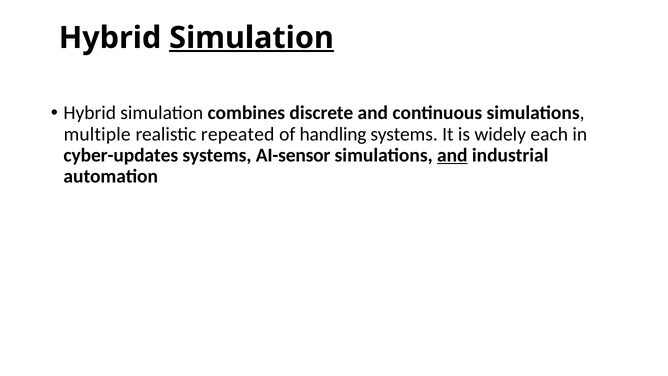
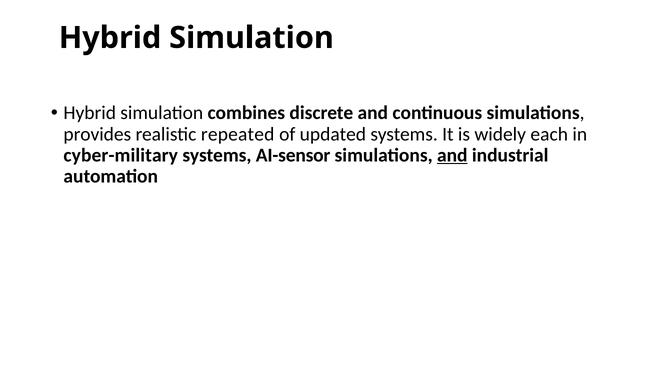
Simulation at (252, 38) underline: present -> none
multiple: multiple -> provides
handling: handling -> updated
cyber-updates: cyber-updates -> cyber-military
